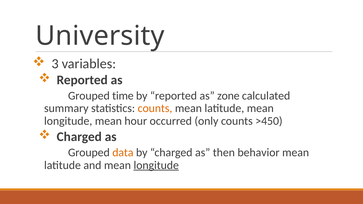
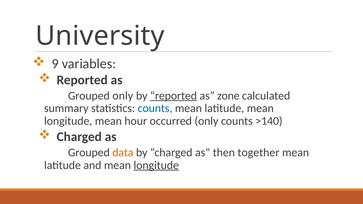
3: 3 -> 9
Grouped time: time -> only
reported at (174, 96) underline: none -> present
counts at (155, 108) colour: orange -> blue
>450: >450 -> >140
behavior: behavior -> together
